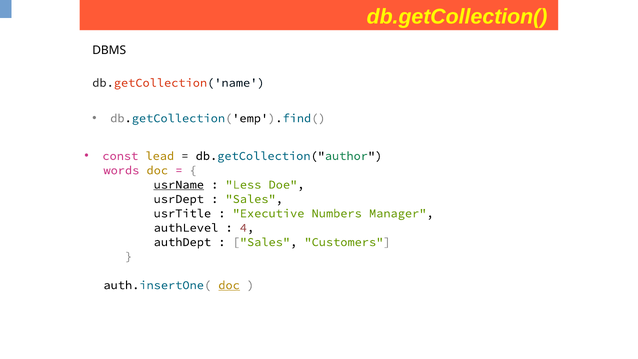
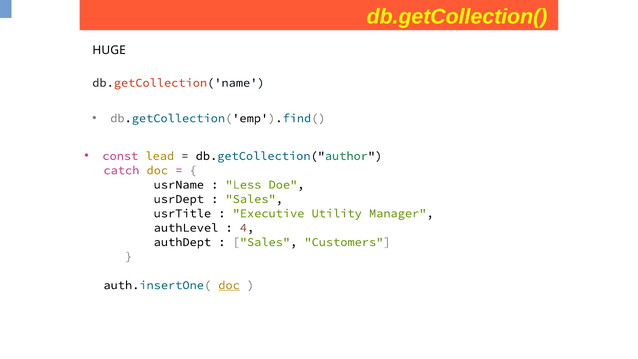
DBMS: DBMS -> HUGE
words: words -> catch
usrName underline: present -> none
Numbers: Numbers -> Utility
